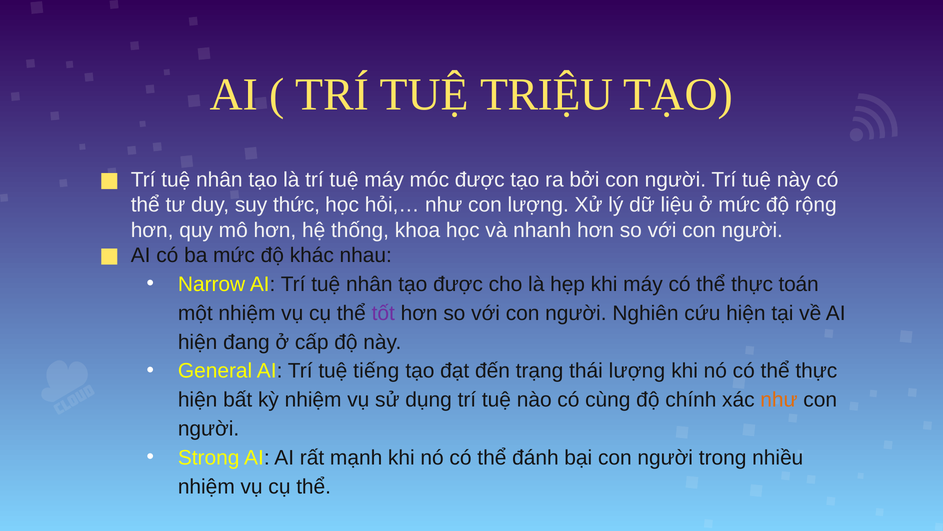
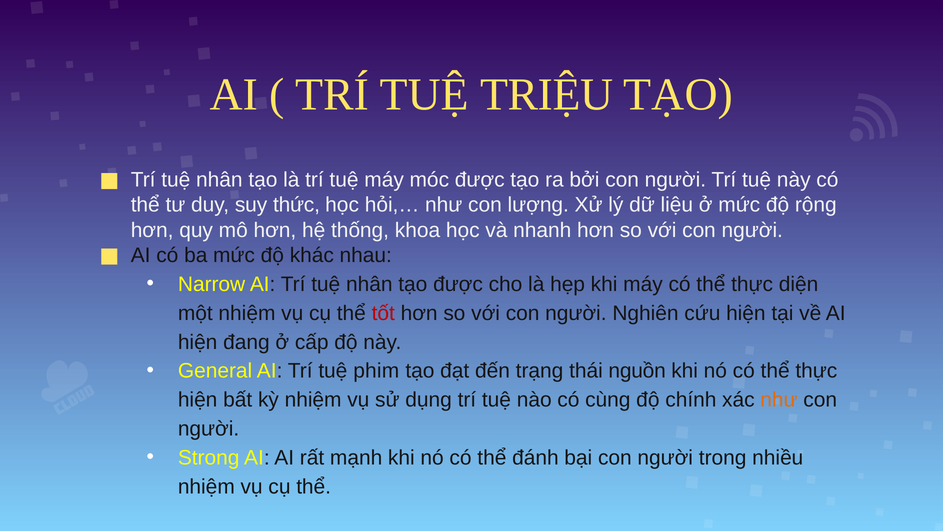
toán: toán -> diện
tốt colour: purple -> red
tiếng: tiếng -> phim
thái lượng: lượng -> nguồn
